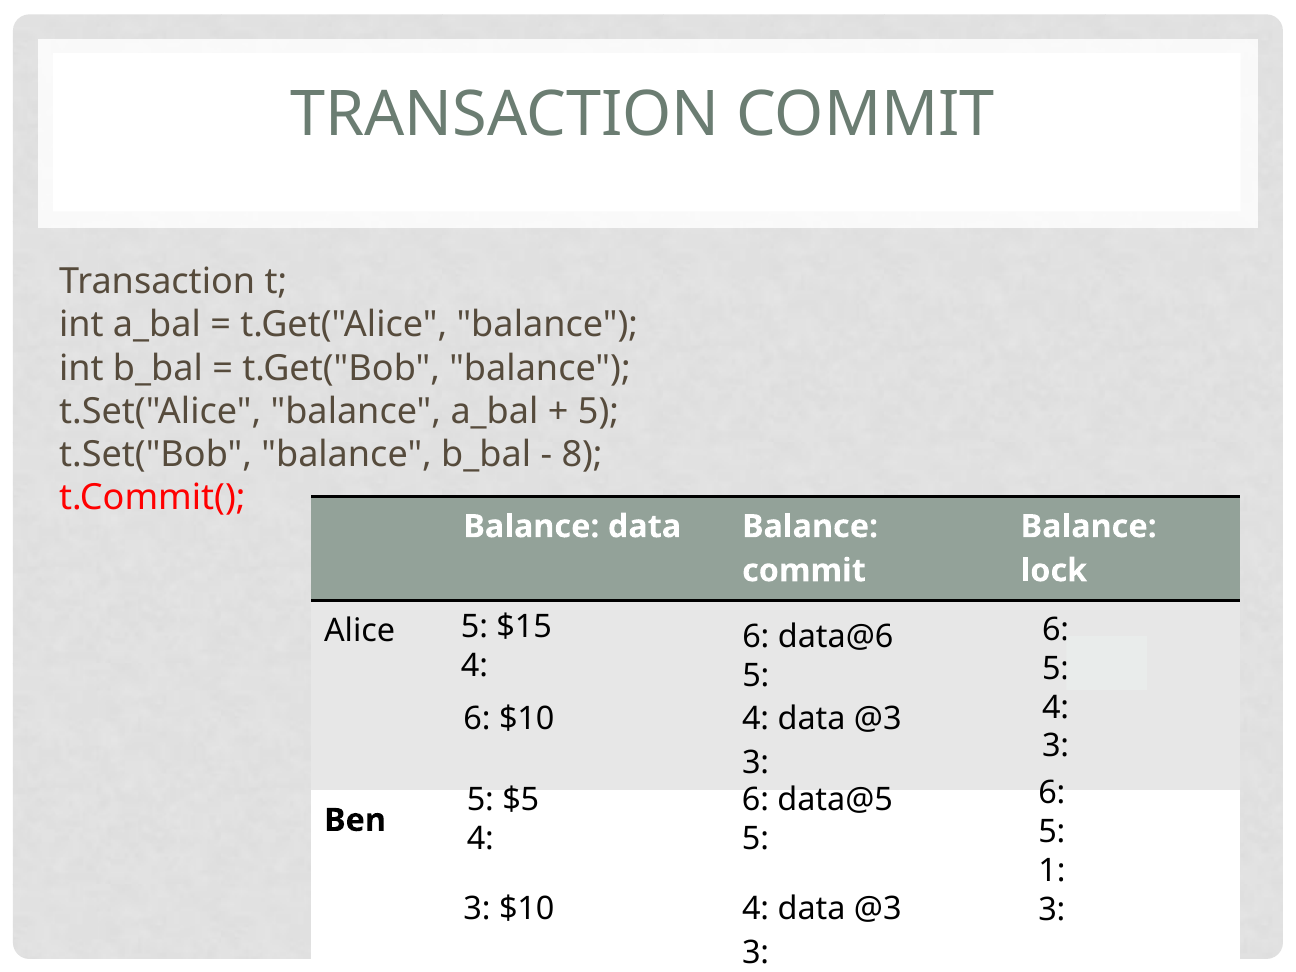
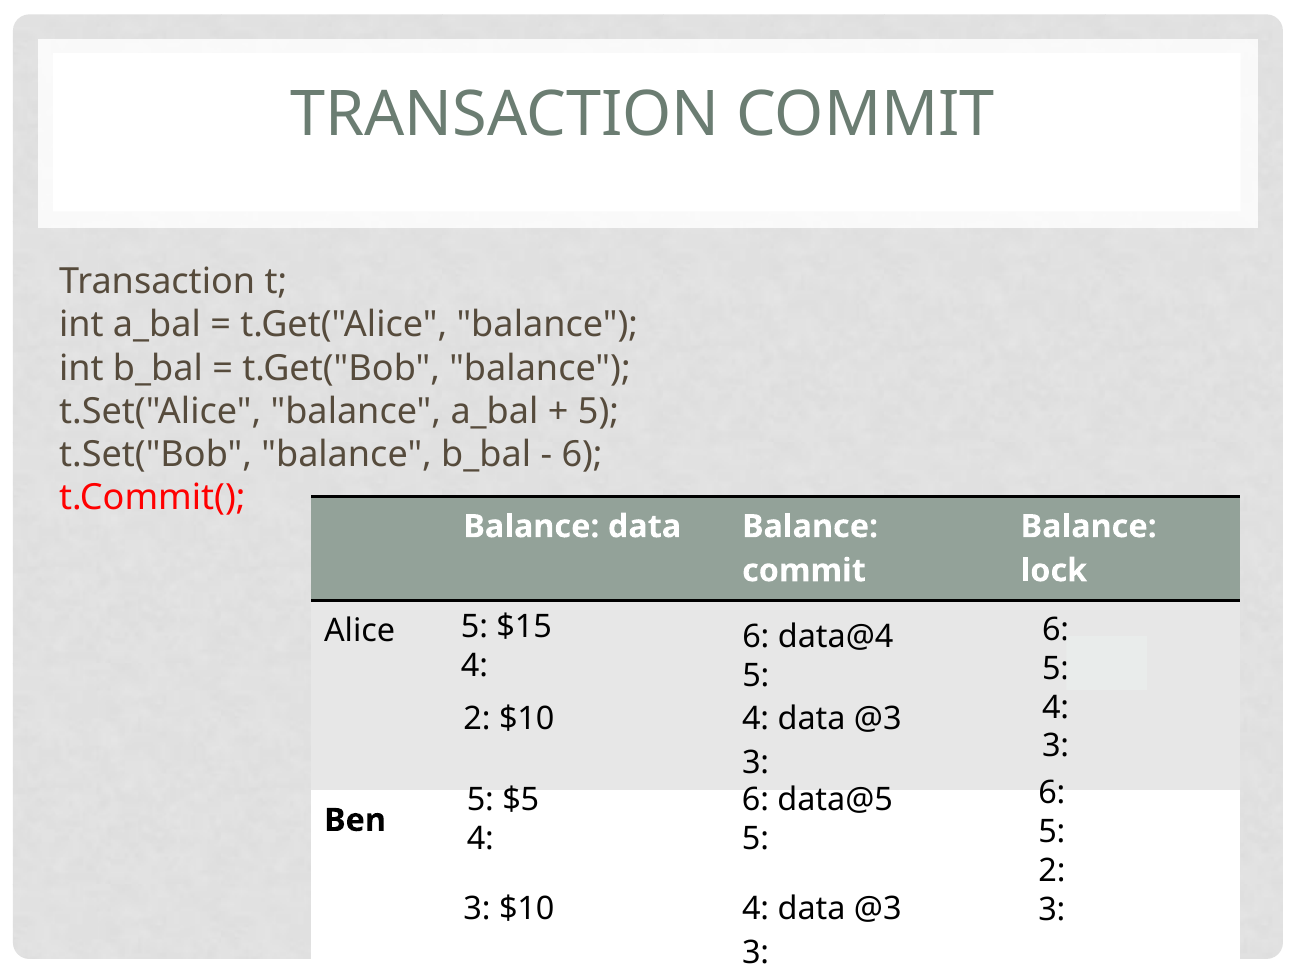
8 at (582, 455): 8 -> 6
data@6: data@6 -> data@4
6 at (477, 719): 6 -> 2
1 at (1052, 871): 1 -> 2
